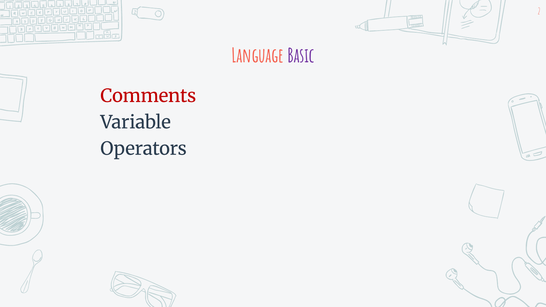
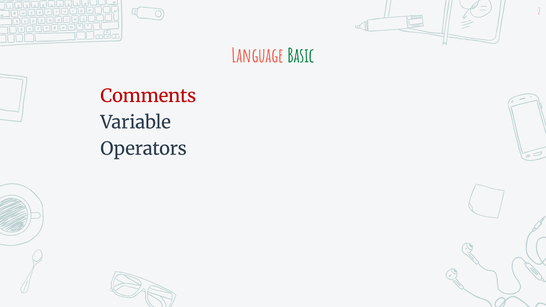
Basic colour: purple -> green
